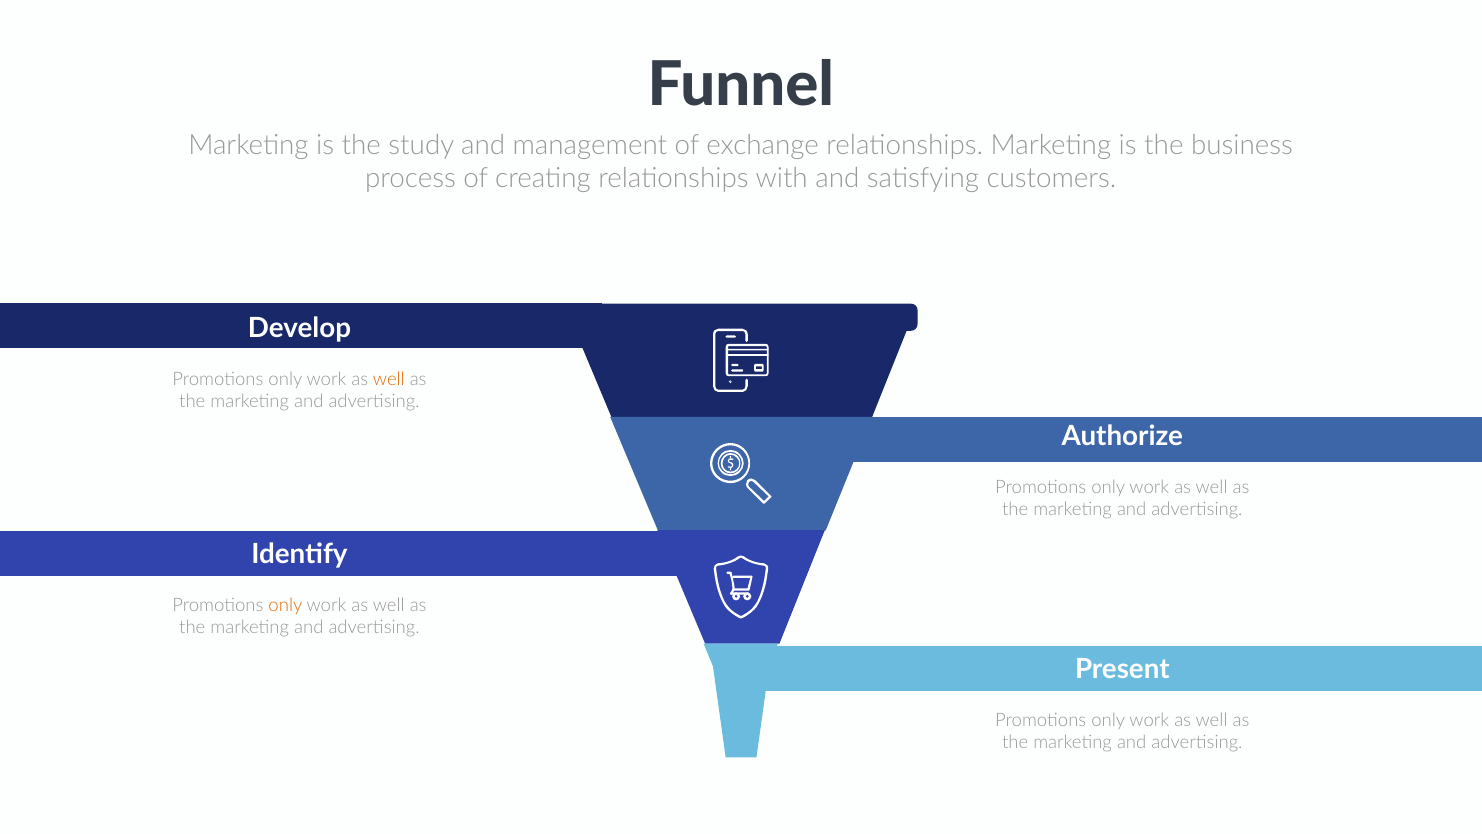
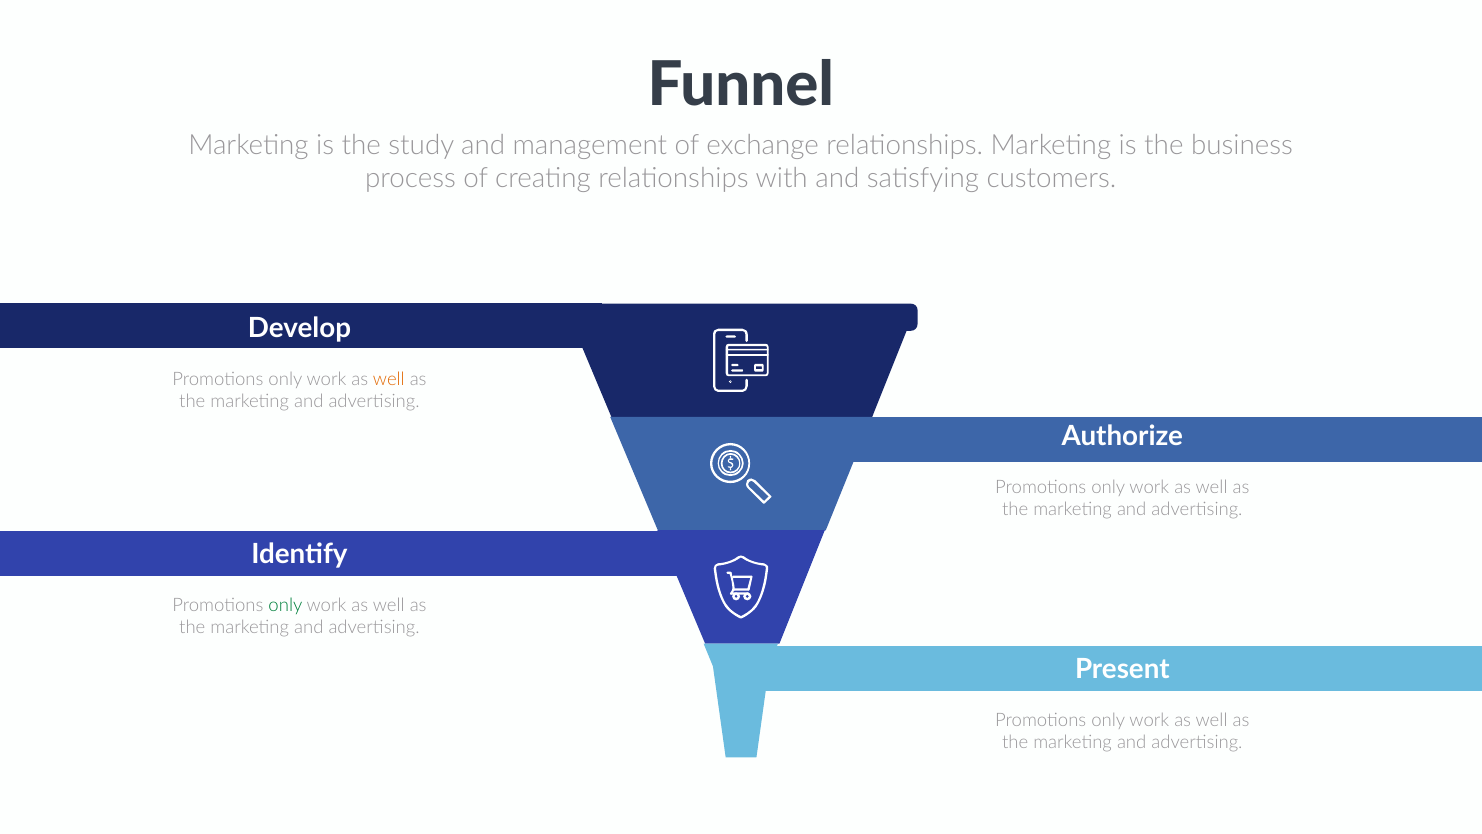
only at (285, 605) colour: orange -> green
